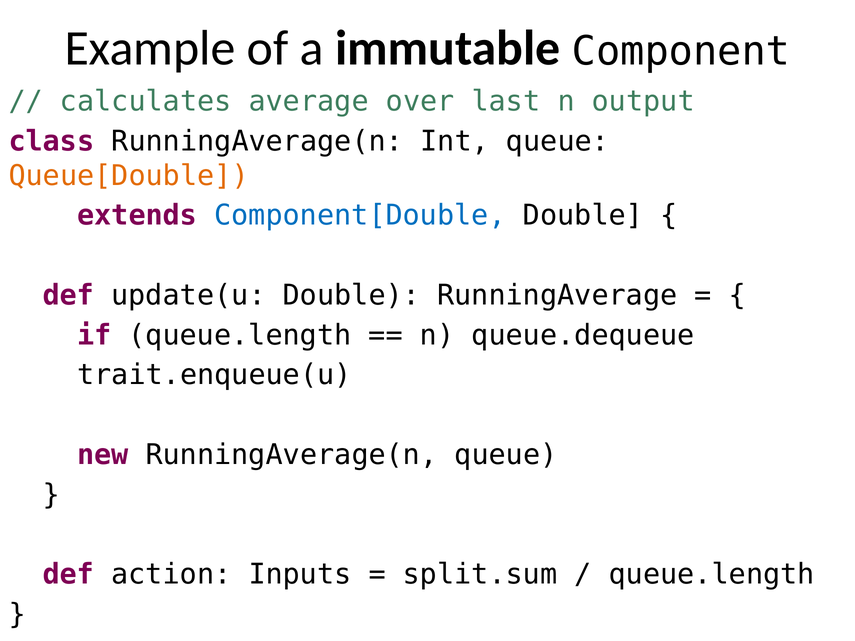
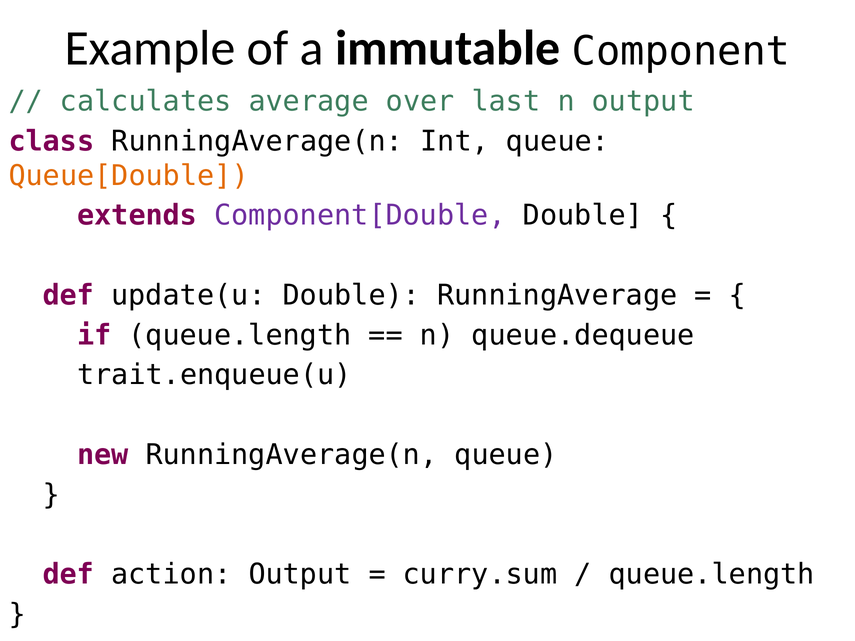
Component[Double colour: blue -> purple
action Inputs: Inputs -> Output
split.sum: split.sum -> curry.sum
